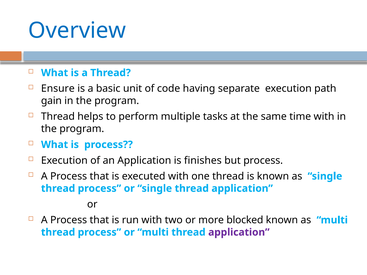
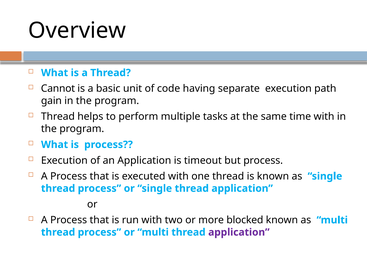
Overview colour: blue -> black
Ensure: Ensure -> Cannot
finishes: finishes -> timeout
